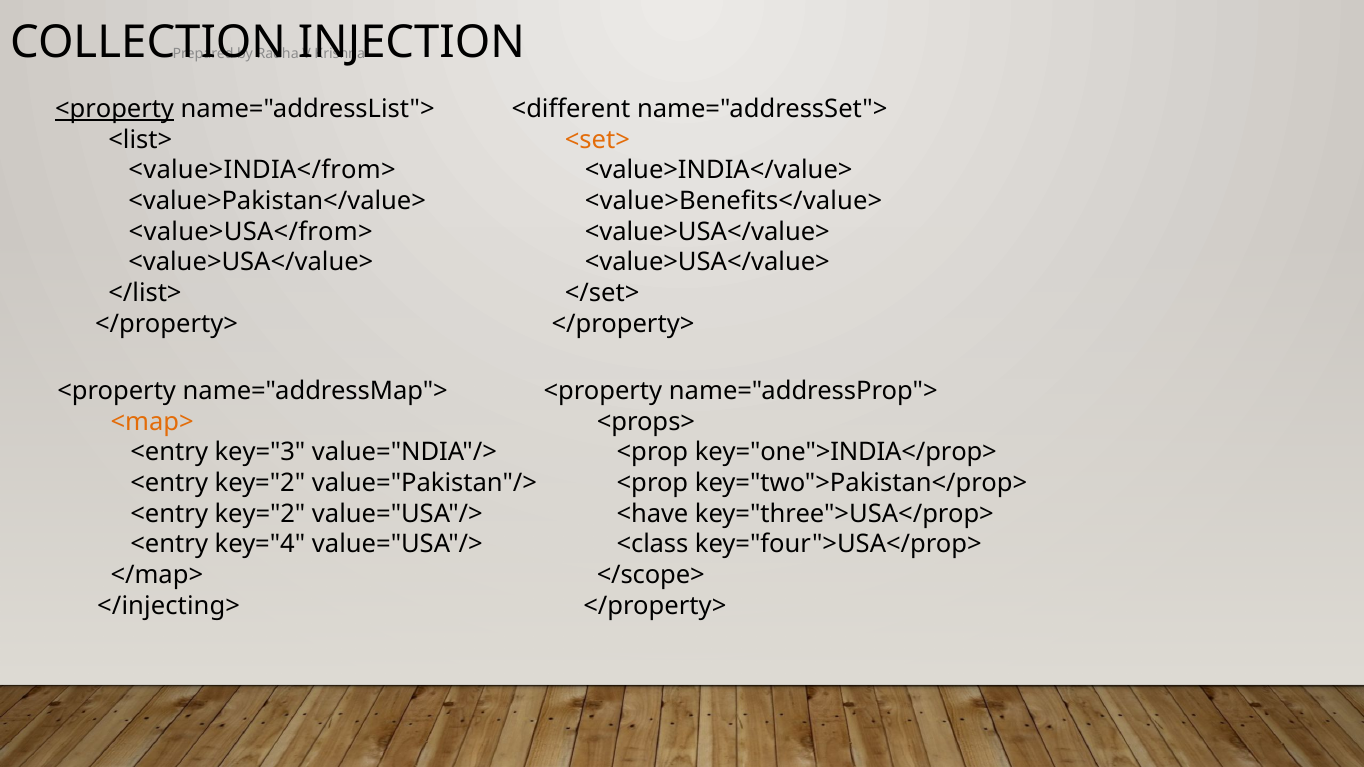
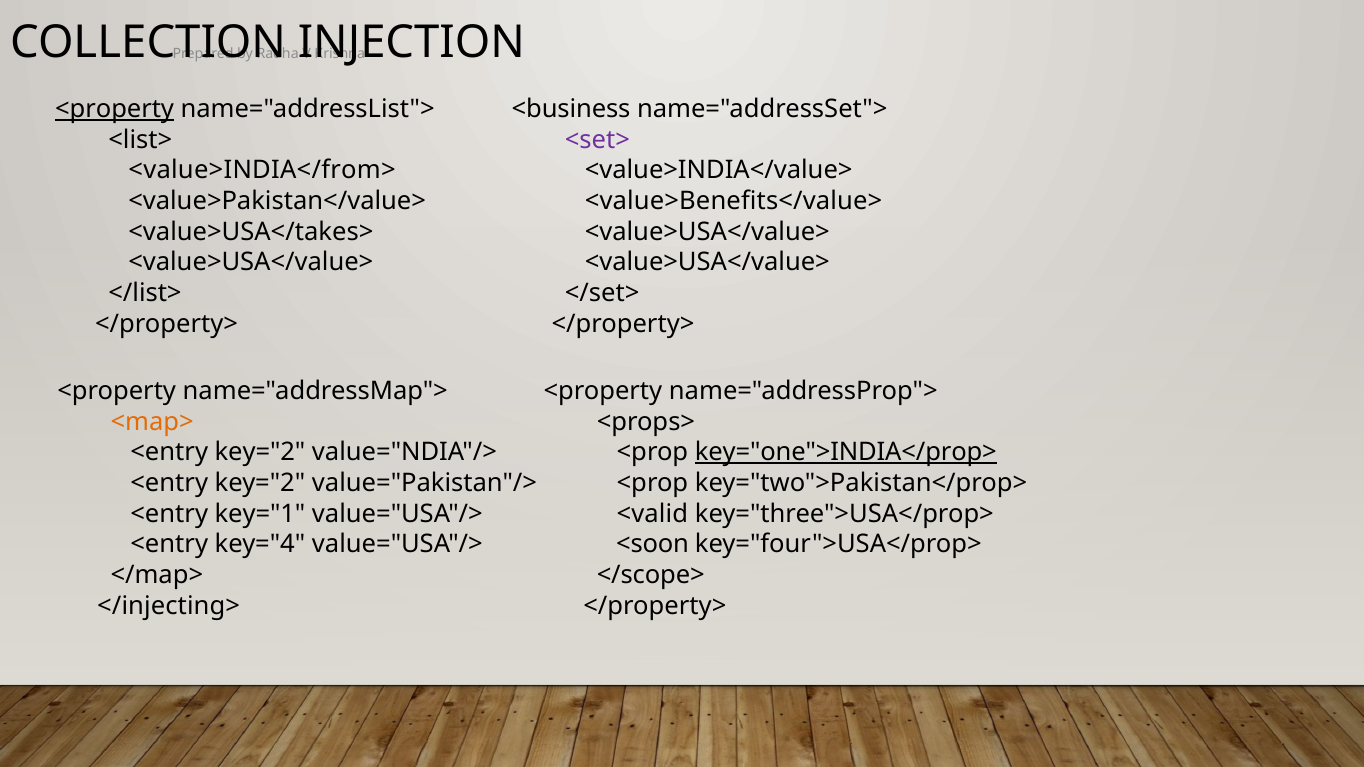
<different: <different -> <business
<set> colour: orange -> purple
<value>USA</from>: <value>USA</from> -> <value>USA</takes>
key="3 at (260, 452): key="3 -> key="2
key="one">INDIA</prop> underline: none -> present
key="2 at (260, 514): key="2 -> key="1
<have: <have -> <valid
<class: <class -> <soon
